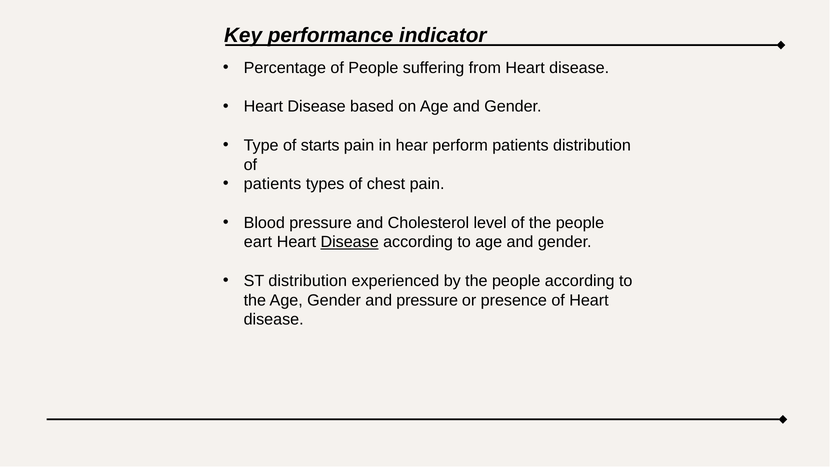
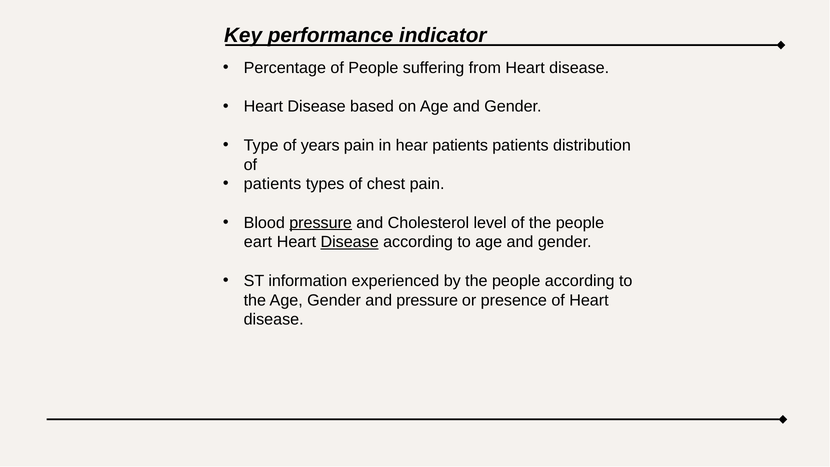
starts: starts -> years
hear perform: perform -> patients
pressure at (321, 223) underline: none -> present
ST distribution: distribution -> information
